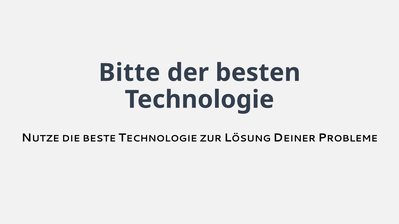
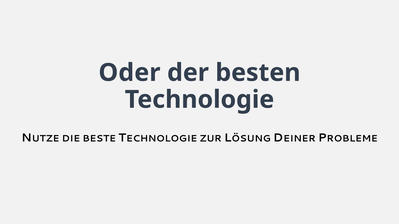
Bitte: Bitte -> Oder
